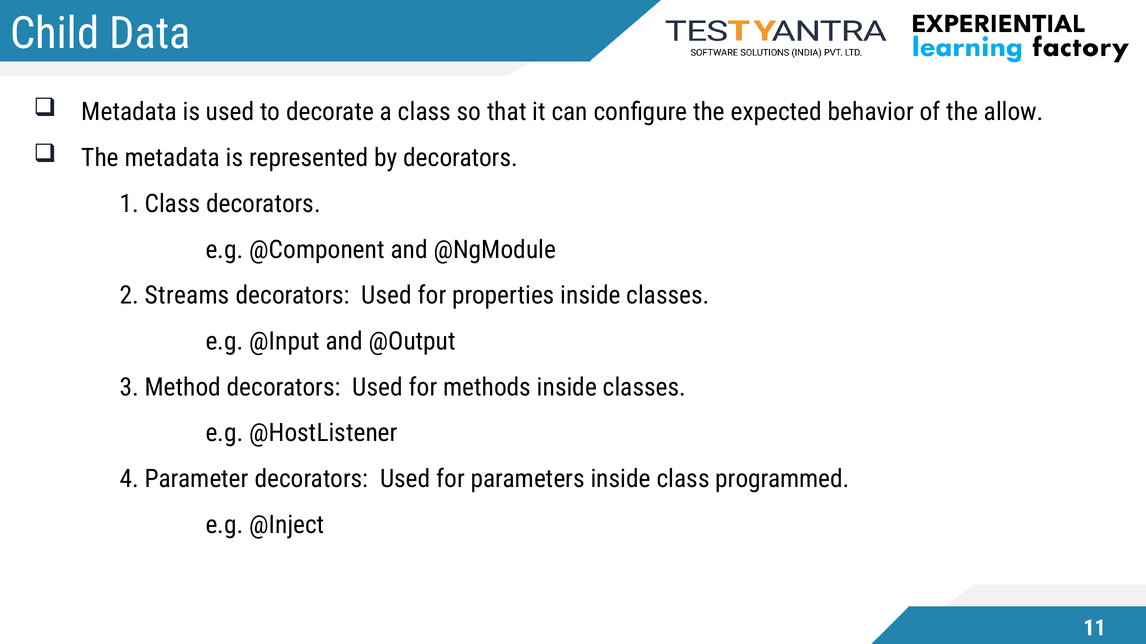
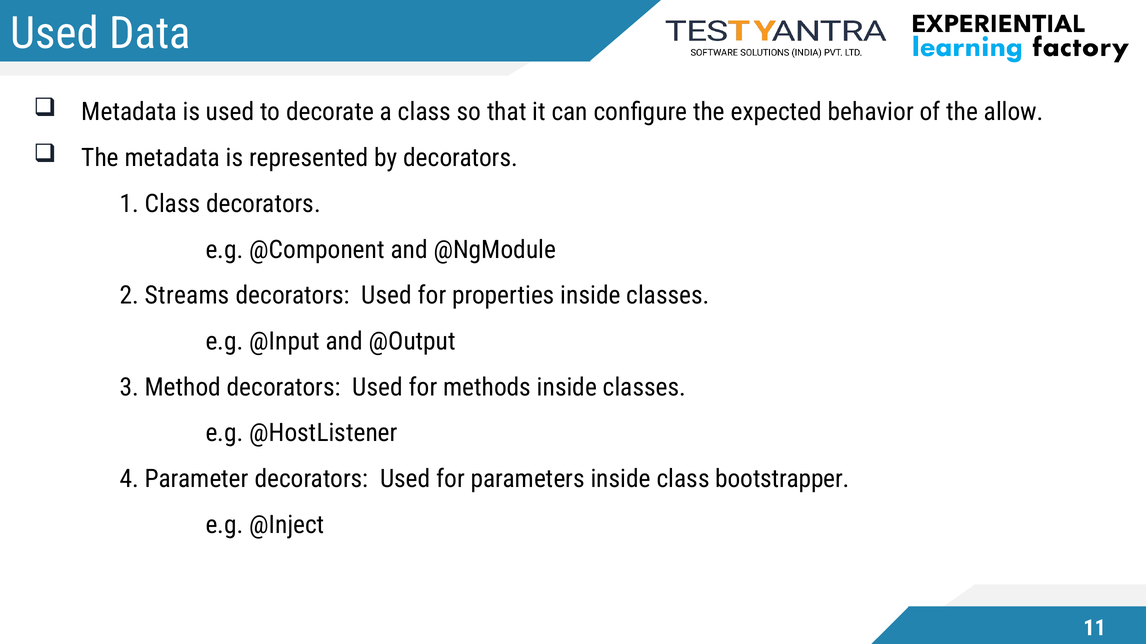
Child at (55, 34): Child -> Used
programmed: programmed -> bootstrapper
